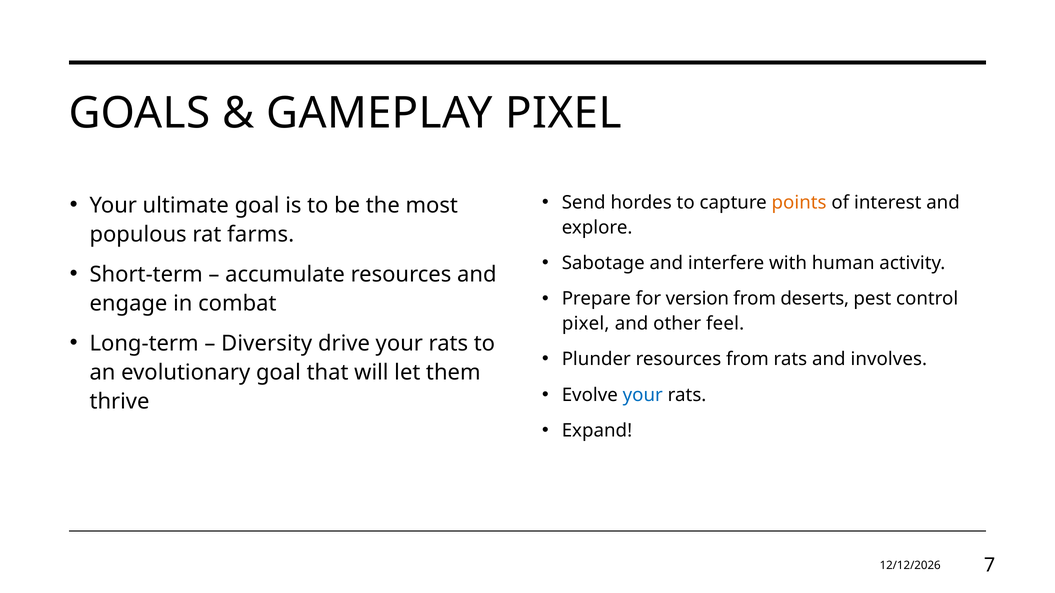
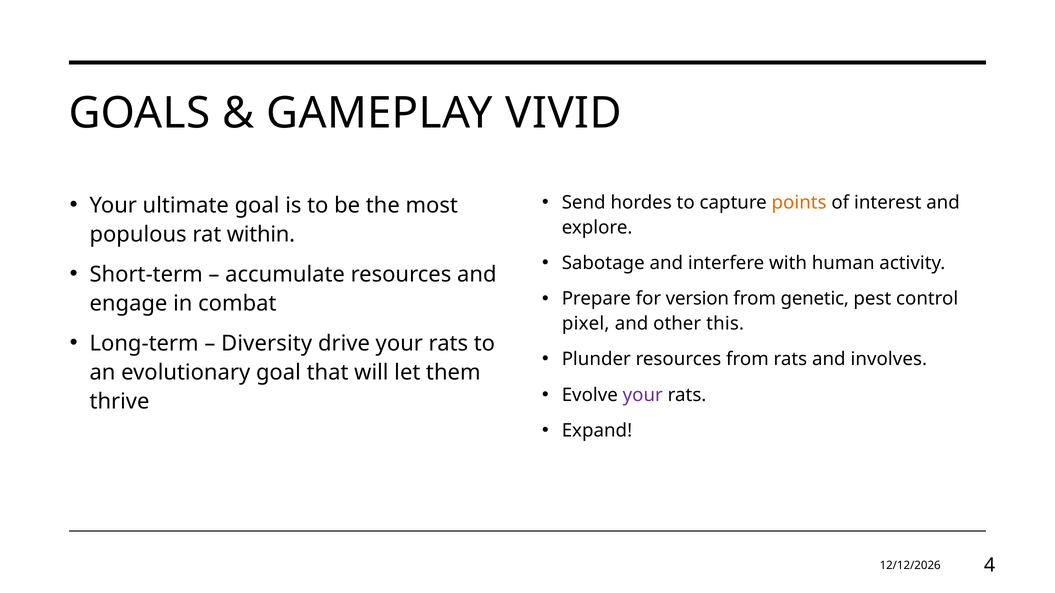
GAMEPLAY PIXEL: PIXEL -> VIVID
farms: farms -> within
deserts: deserts -> genetic
feel: feel -> this
your at (643, 395) colour: blue -> purple
7: 7 -> 4
